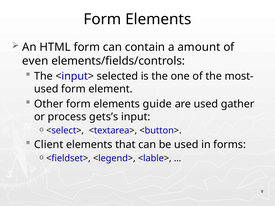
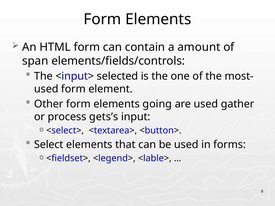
even: even -> span
guide: guide -> going
Client: Client -> Select
